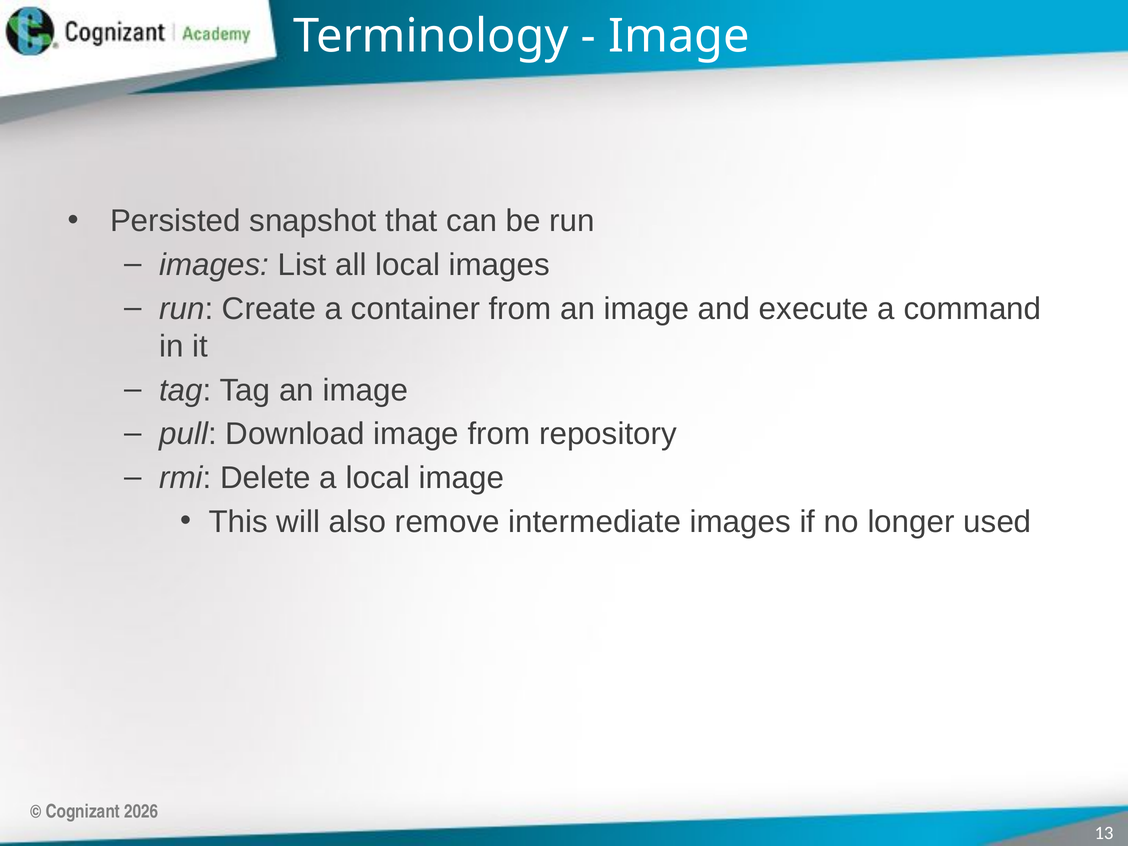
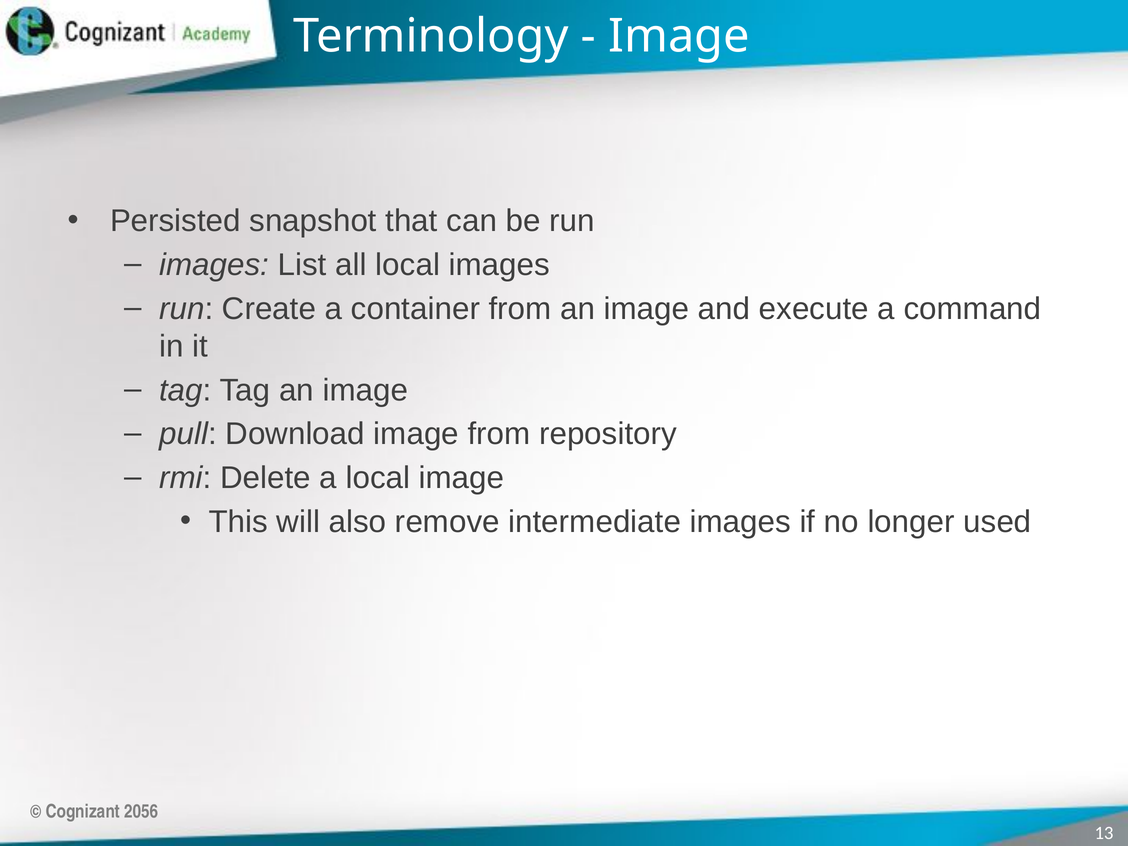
2026: 2026 -> 2056
